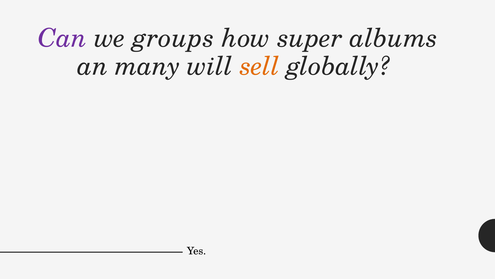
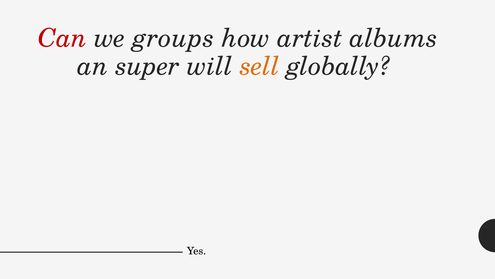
Can colour: purple -> red
super: super -> artist
many: many -> super
